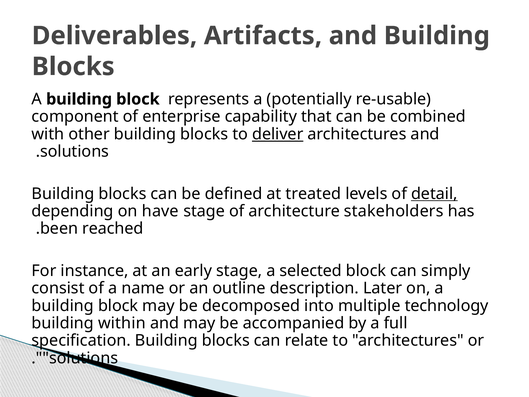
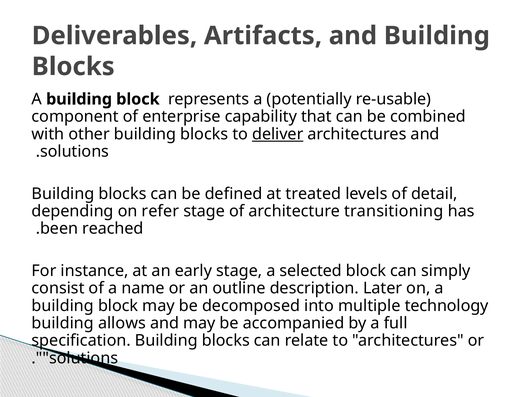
detail underline: present -> none
have: have -> refer
stakeholders: stakeholders -> transitioning
within: within -> allows
